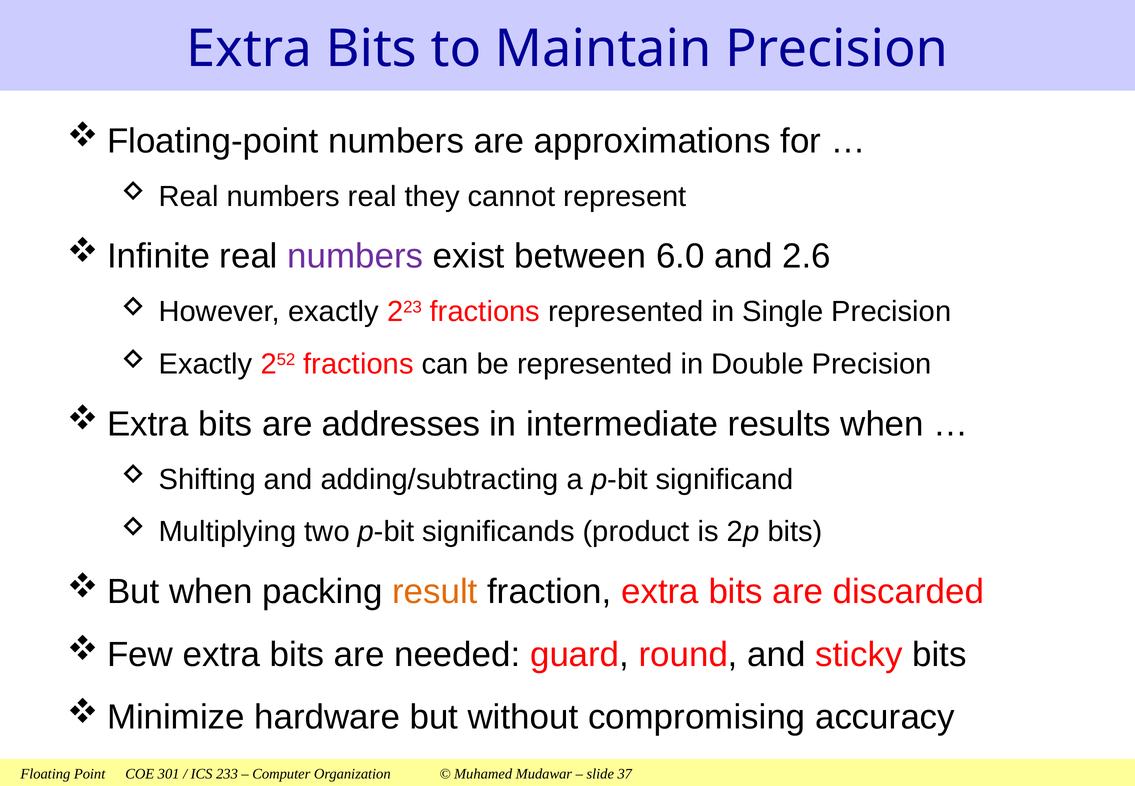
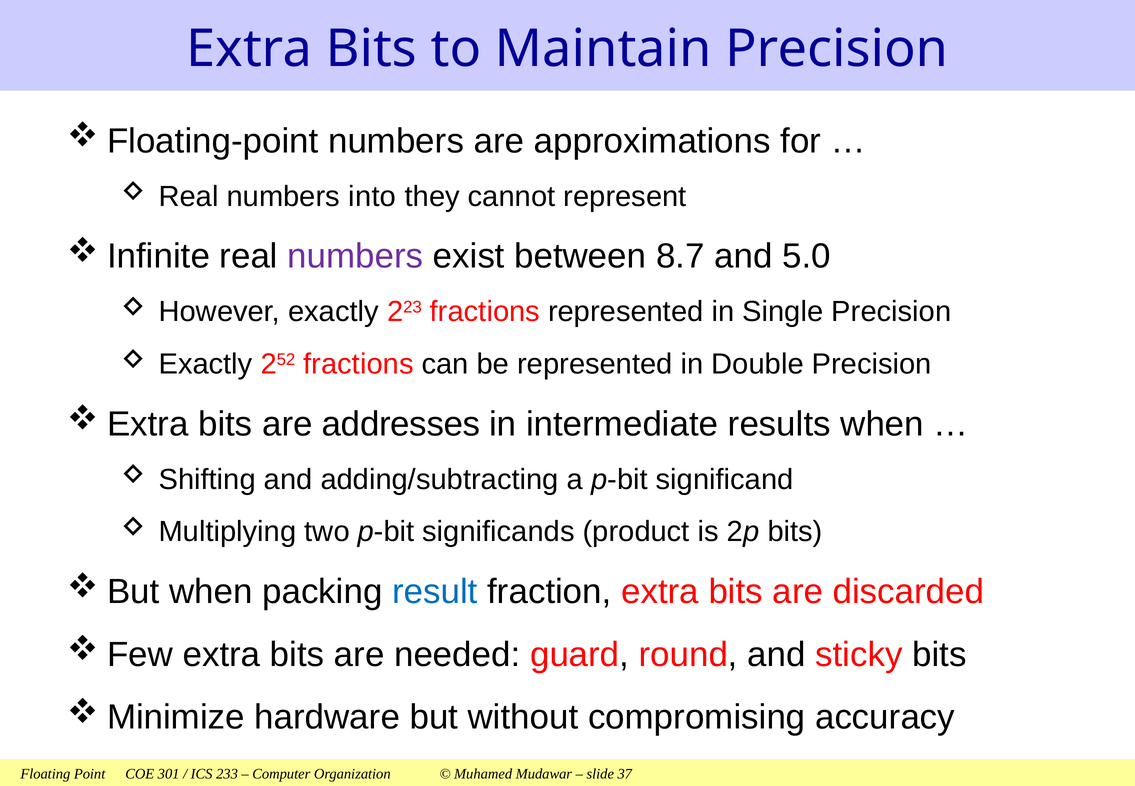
numbers real: real -> into
6.0: 6.0 -> 8.7
2.6: 2.6 -> 5.0
result colour: orange -> blue
